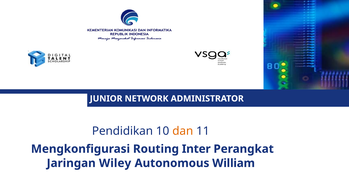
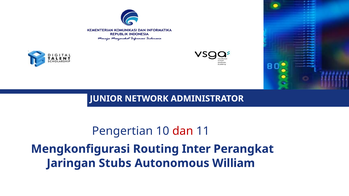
Pendidikan: Pendidikan -> Pengertian
dan colour: orange -> red
Wiley: Wiley -> Stubs
